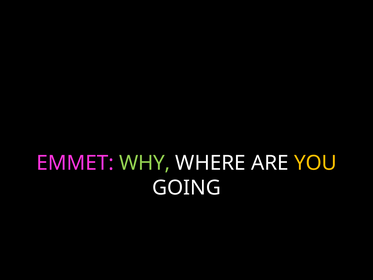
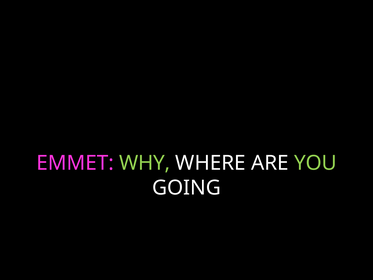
YOU colour: yellow -> light green
